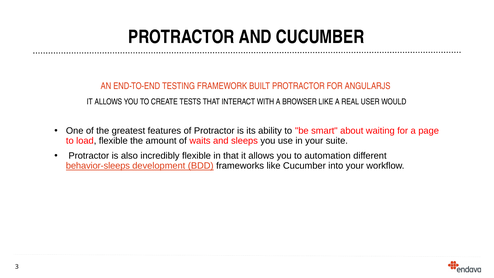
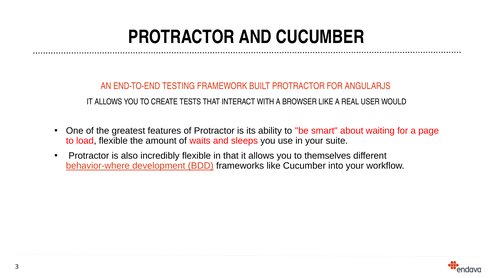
automation: automation -> themselves
behavior-sleeps: behavior-sleeps -> behavior-where
